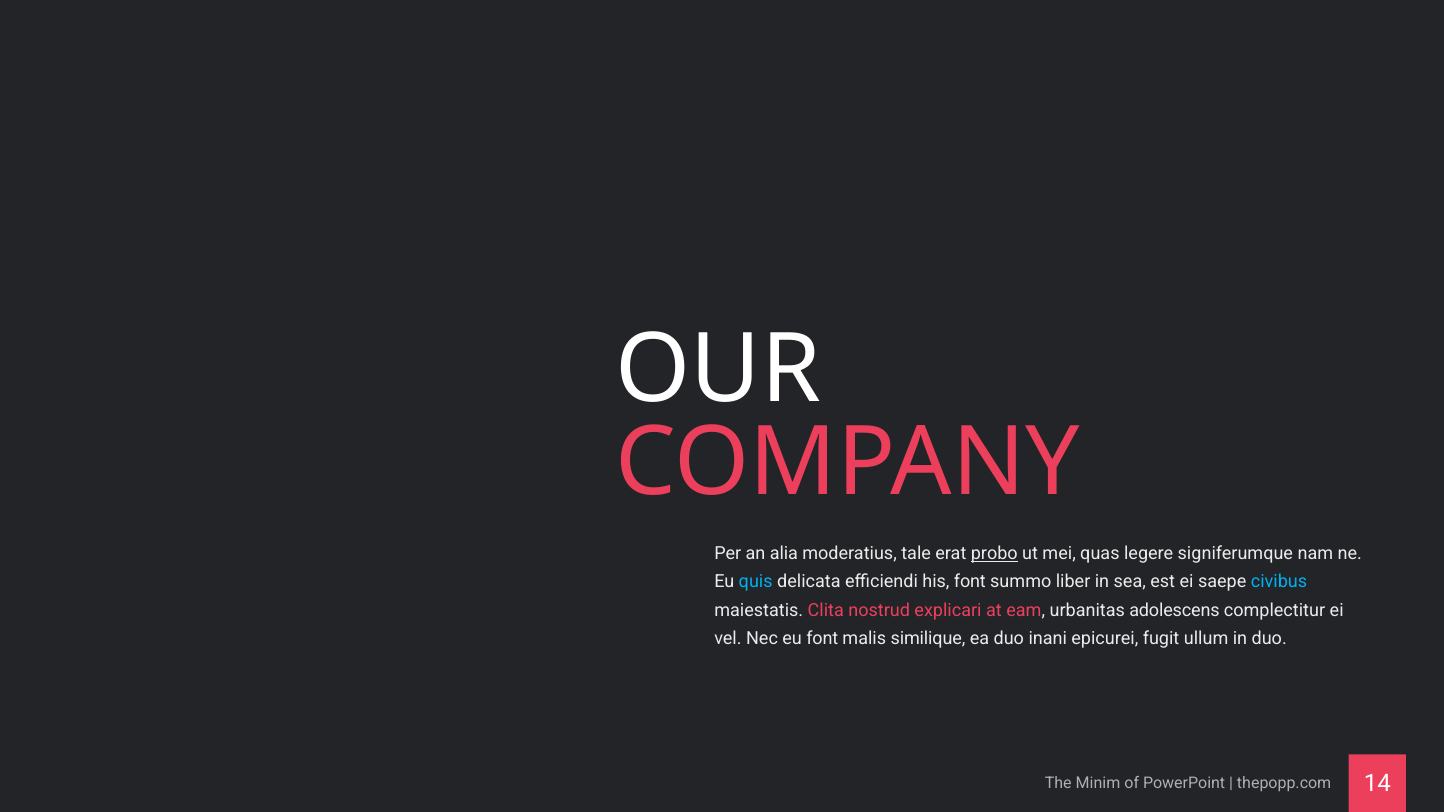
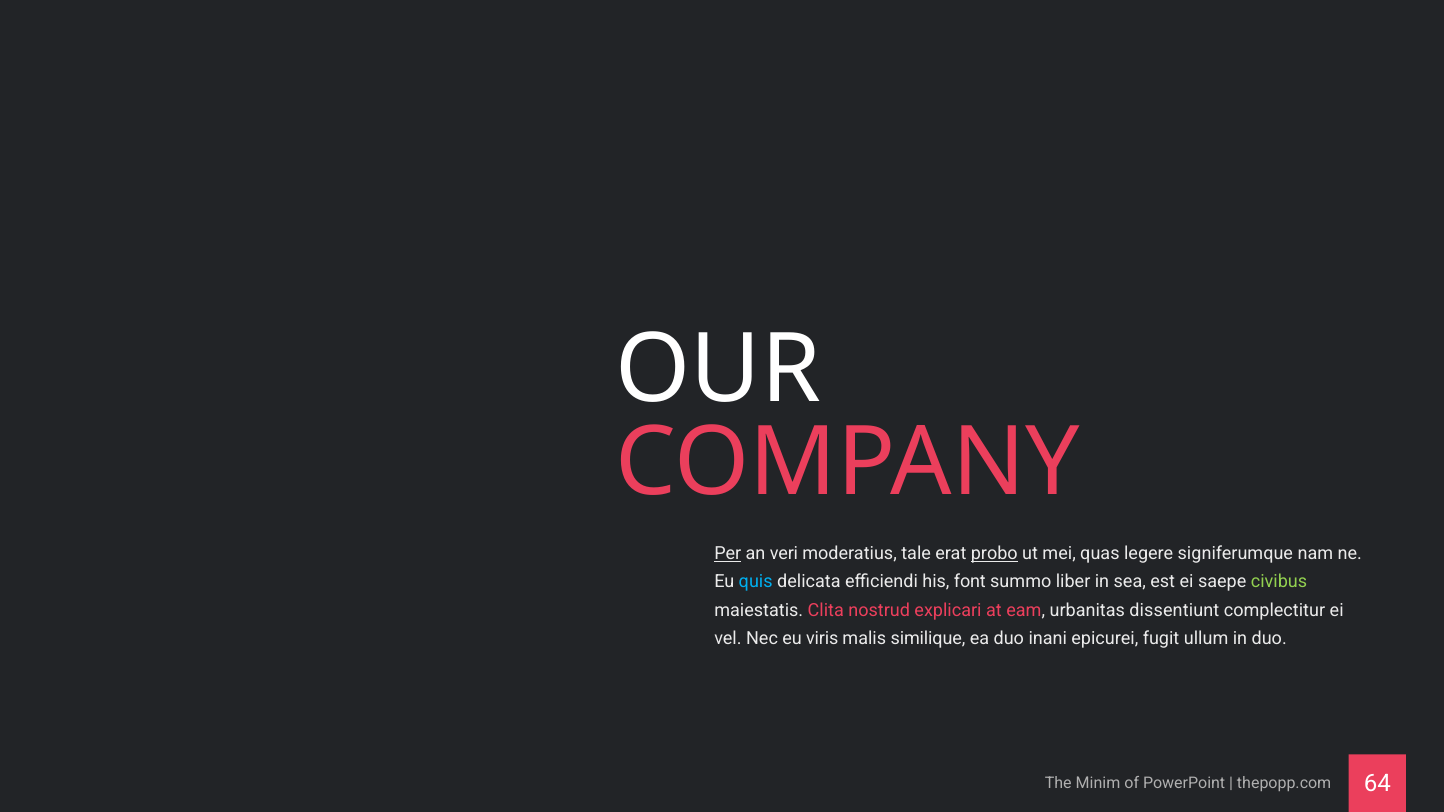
Per underline: none -> present
alia: alia -> veri
civibus colour: light blue -> light green
adolescens: adolescens -> dissentiunt
eu font: font -> viris
14: 14 -> 64
